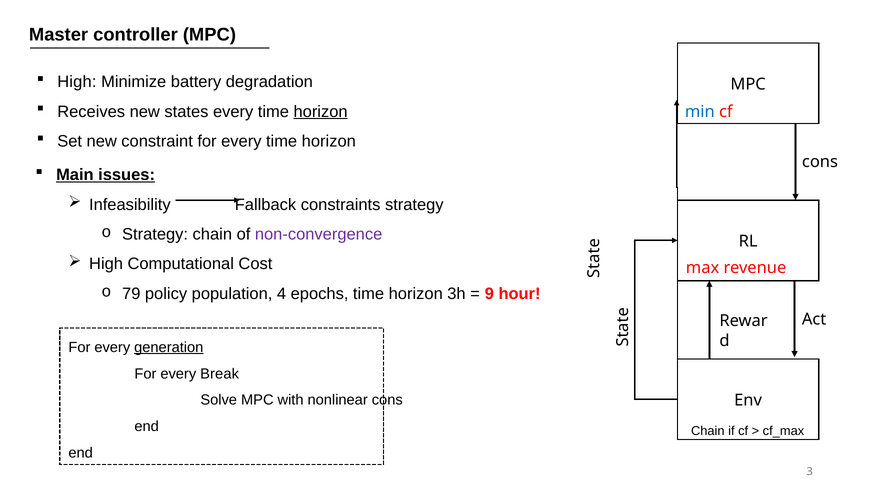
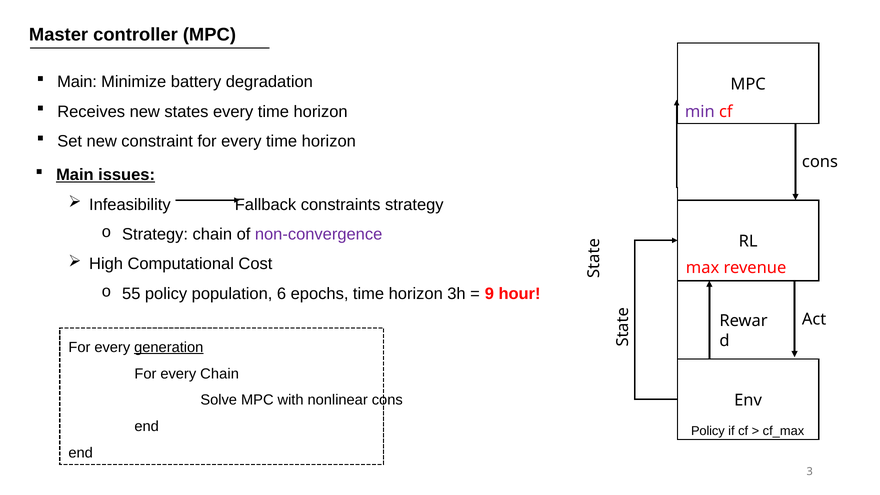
High at (77, 82): High -> Main
horizon at (321, 112) underline: present -> none
min colour: blue -> purple
79: 79 -> 55
4: 4 -> 6
every Break: Break -> Chain
Chain at (708, 431): Chain -> Policy
